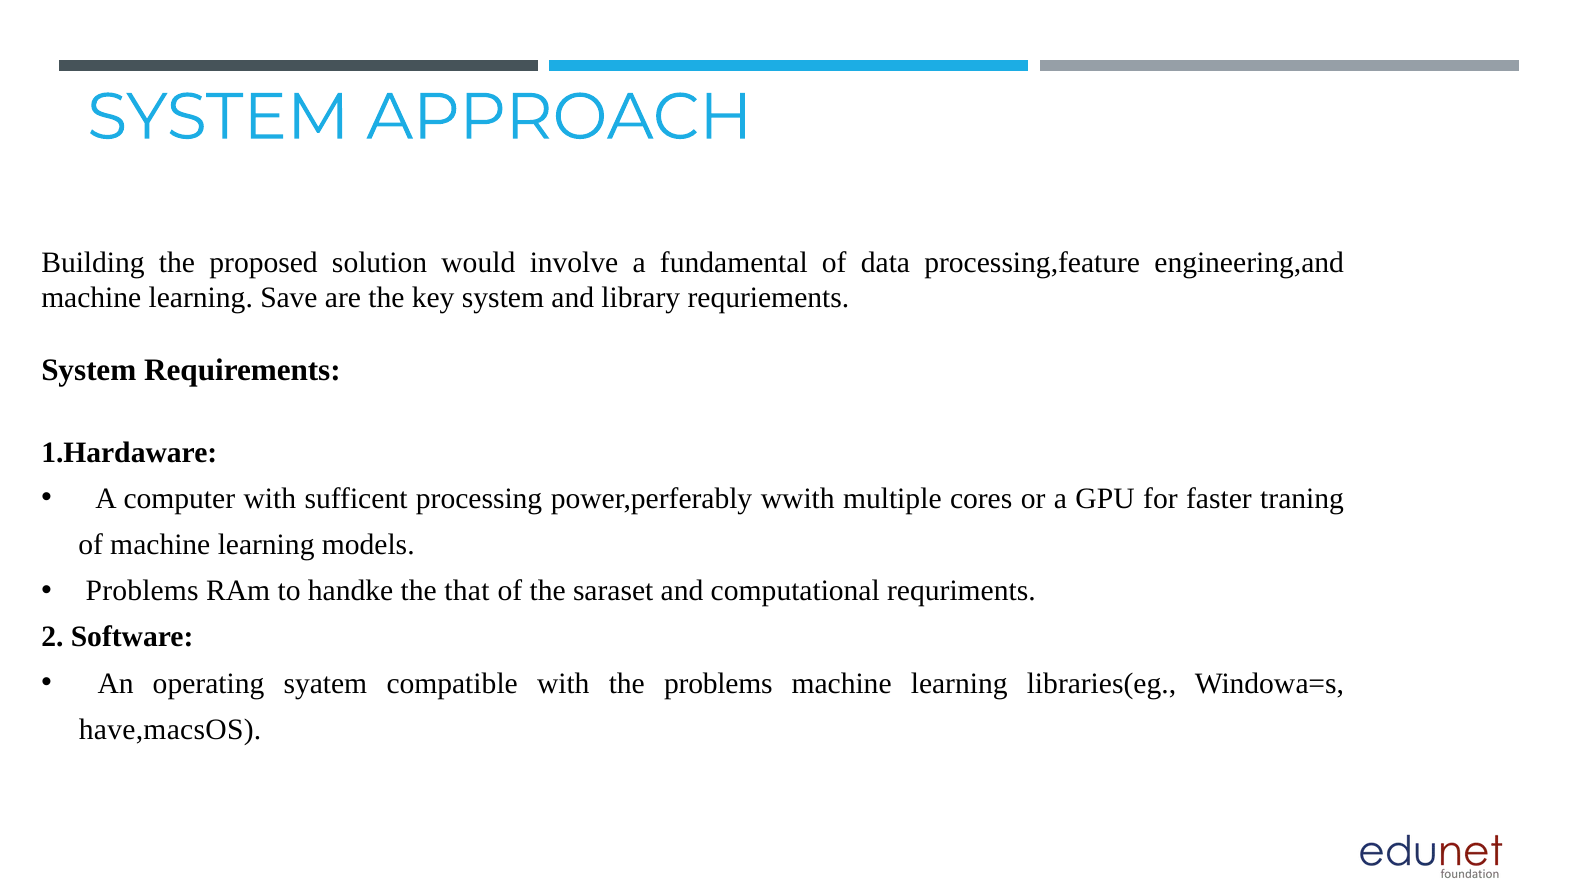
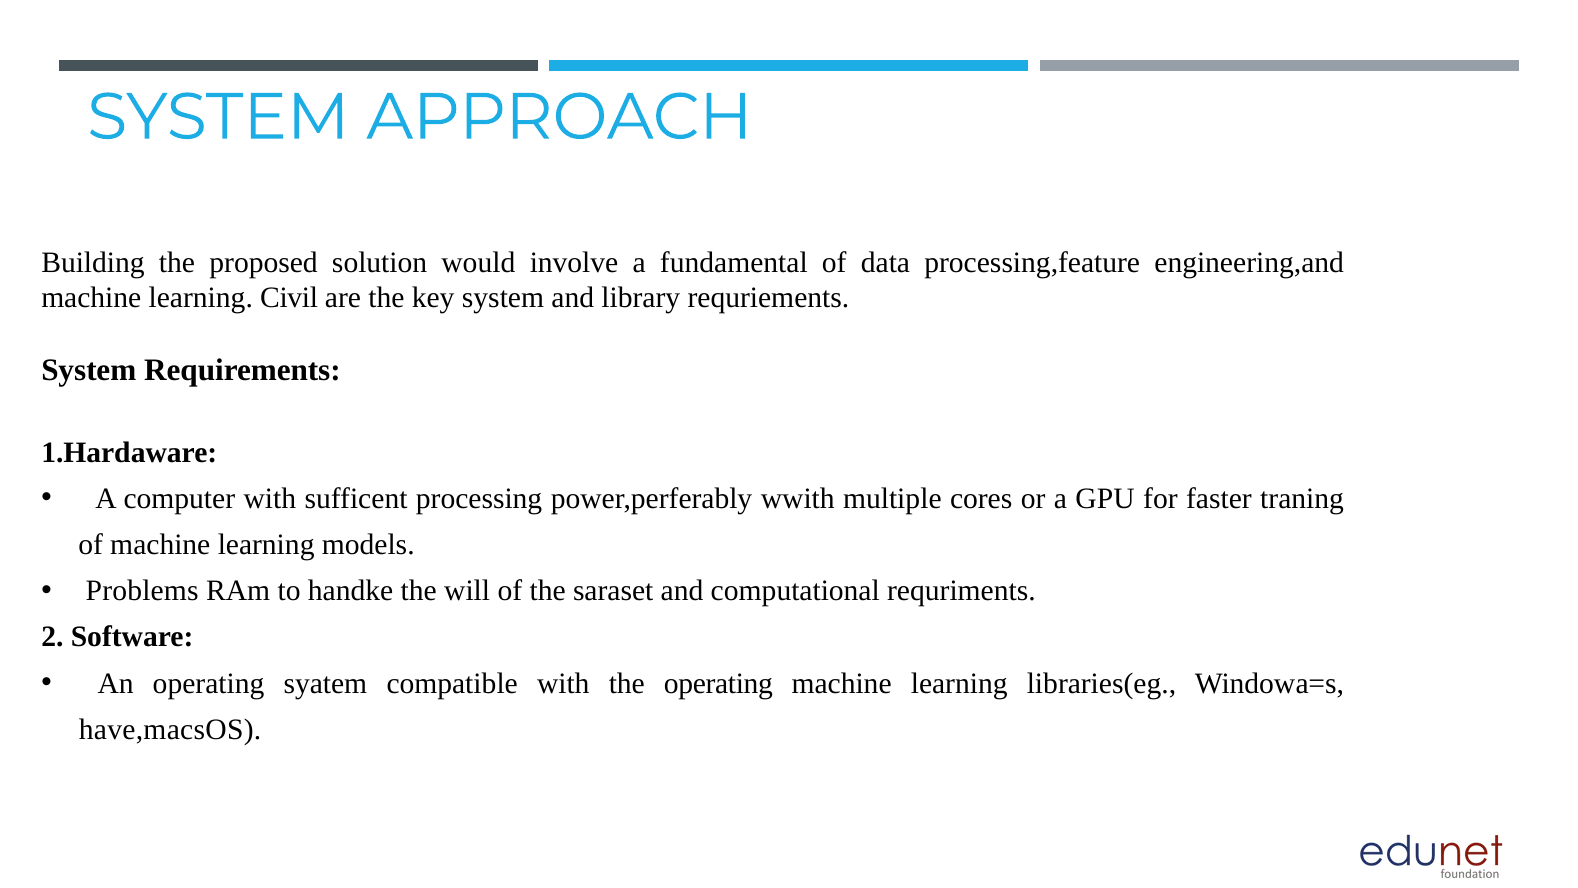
Save: Save -> Civil
that: that -> will
the problems: problems -> operating
